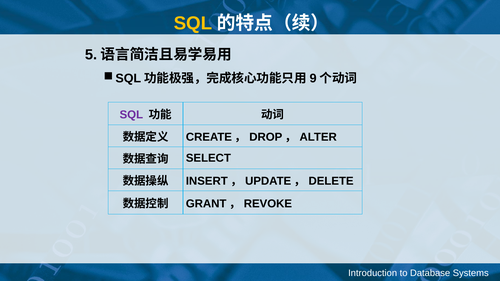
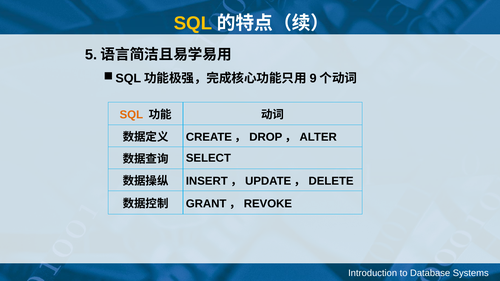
SQL at (131, 115) colour: purple -> orange
